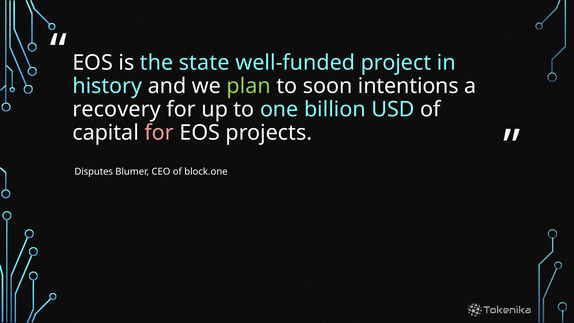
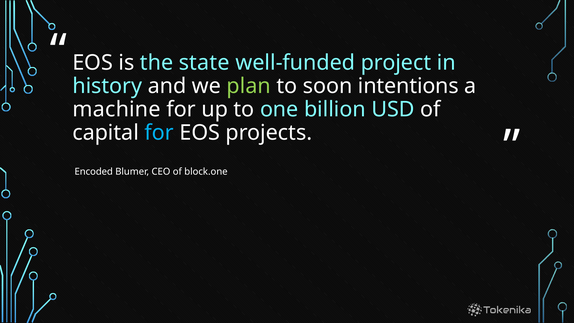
recovery: recovery -> machine
for at (159, 133) colour: pink -> light blue
Disputes: Disputes -> Encoded
